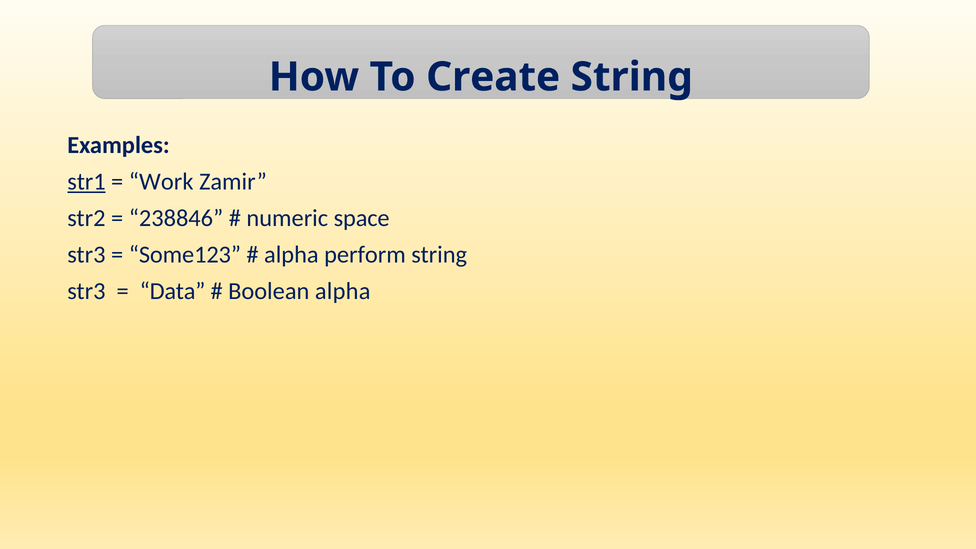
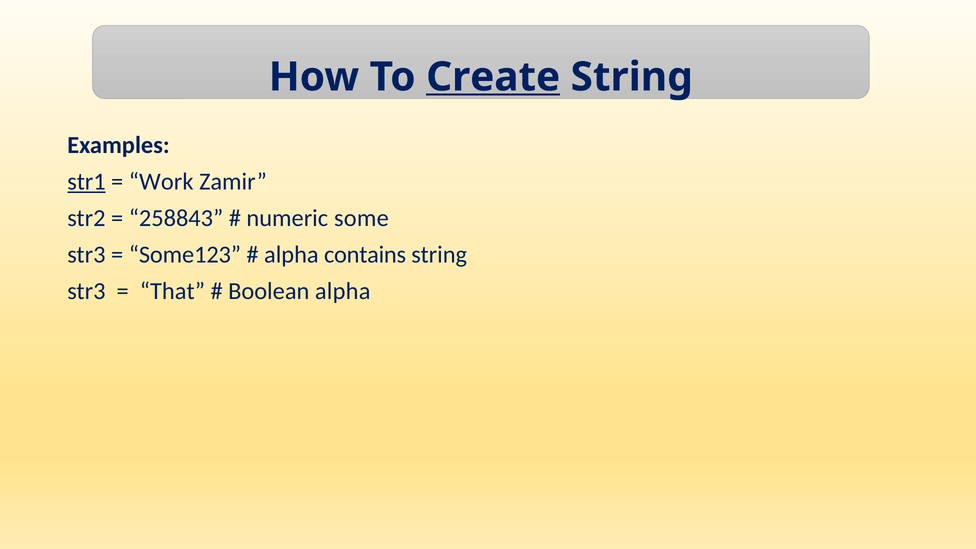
Create underline: none -> present
238846: 238846 -> 258843
space: space -> some
perform: perform -> contains
Data: Data -> That
